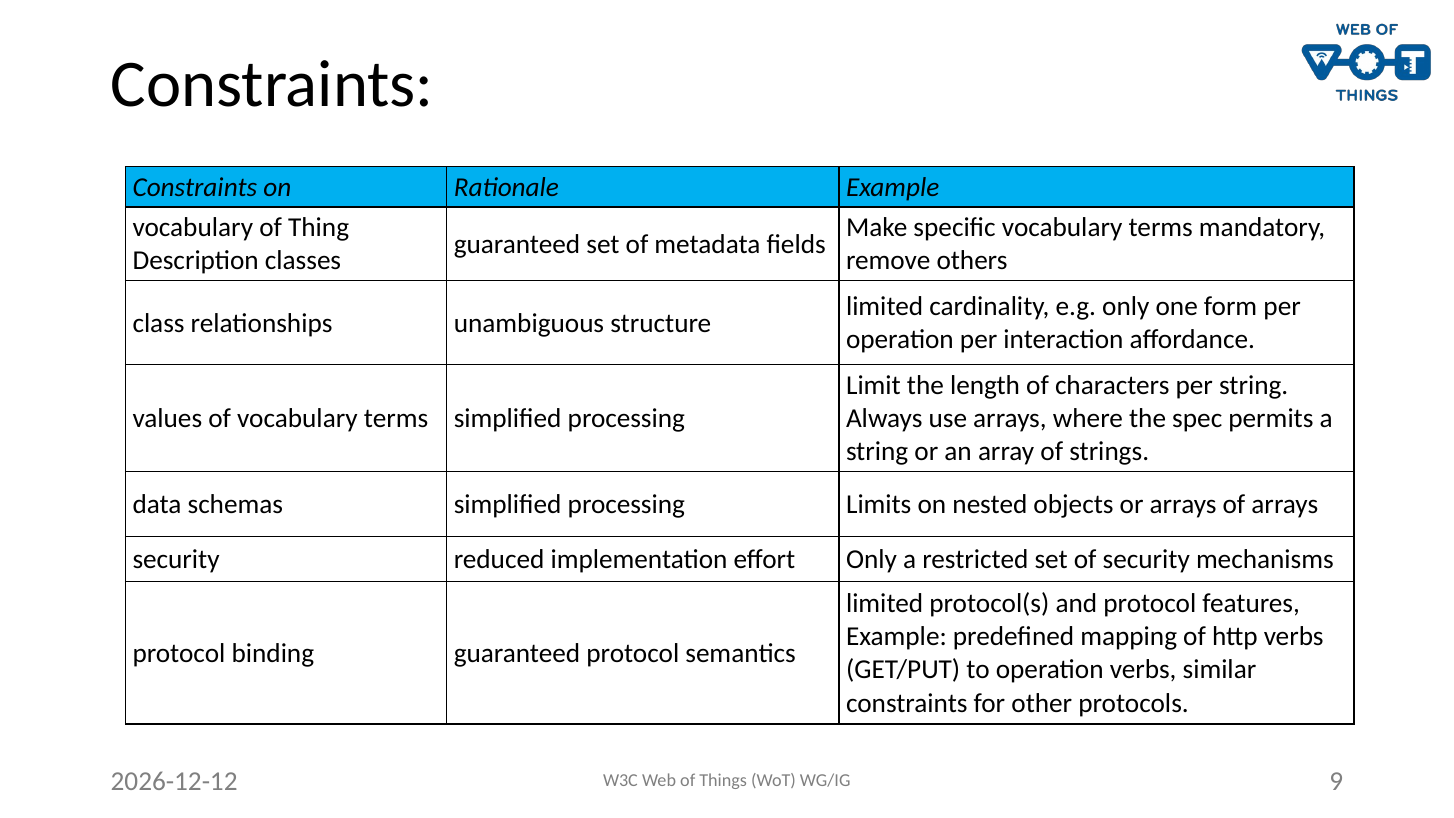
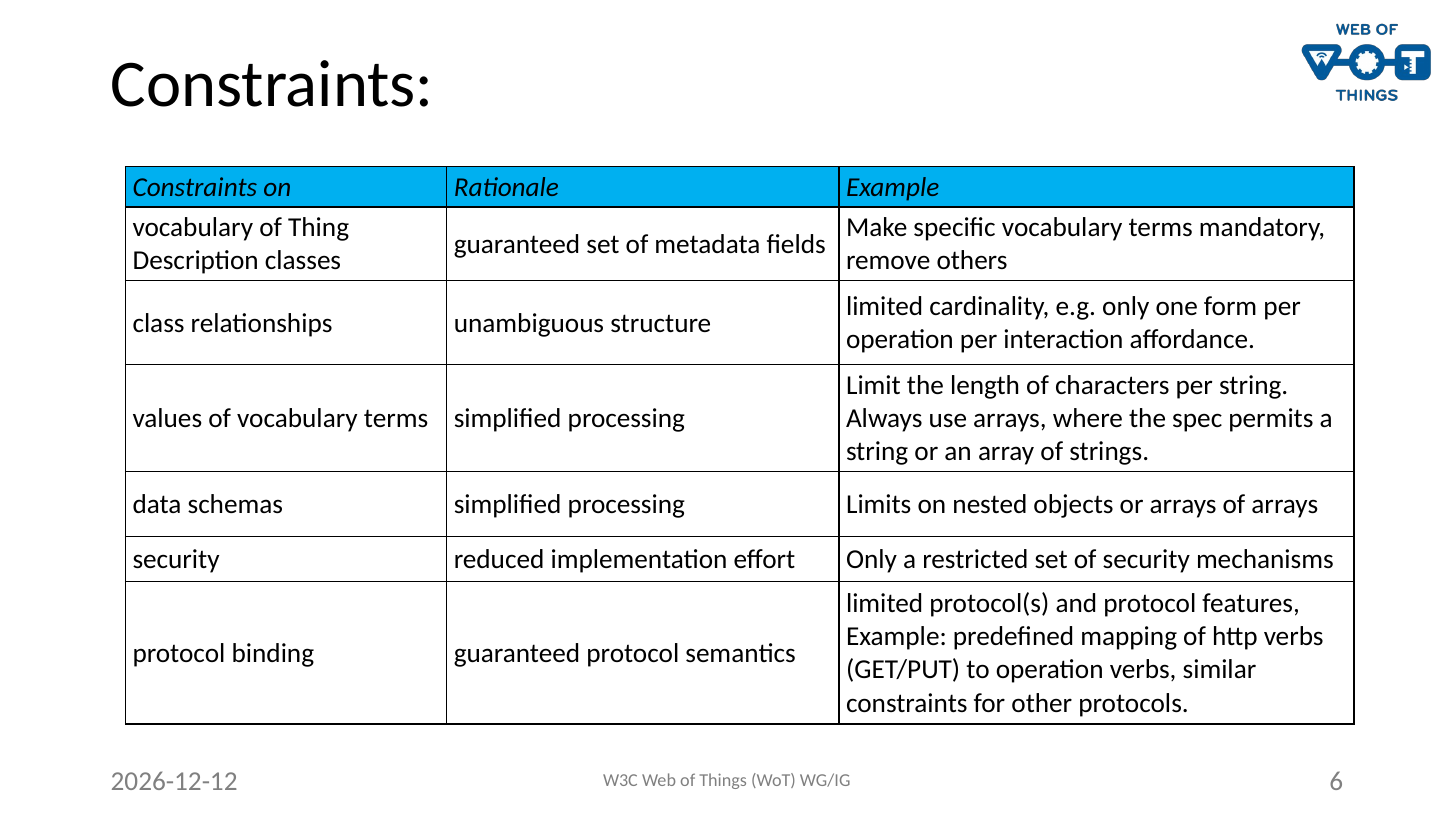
9: 9 -> 6
